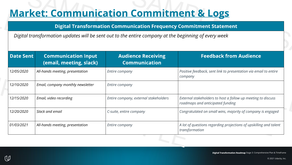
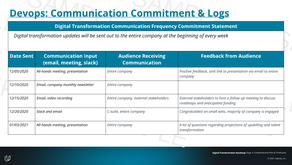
Market: Market -> Devops
